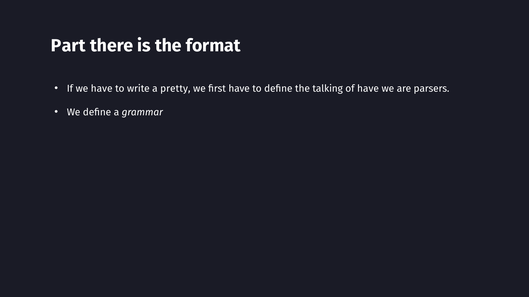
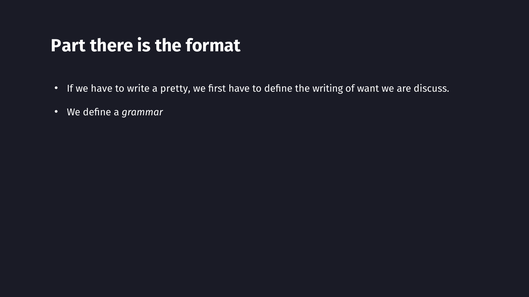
talking: talking -> writing
of have: have -> want
parsers: parsers -> discuss
